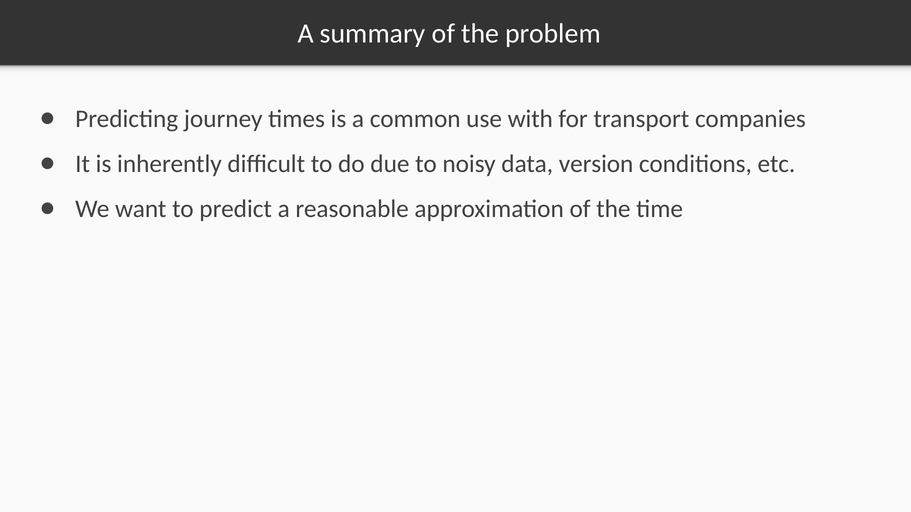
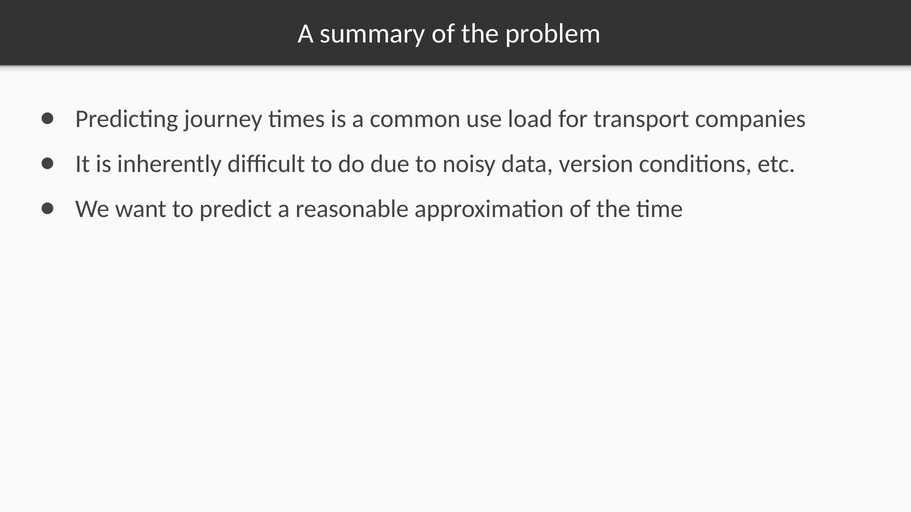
with: with -> load
